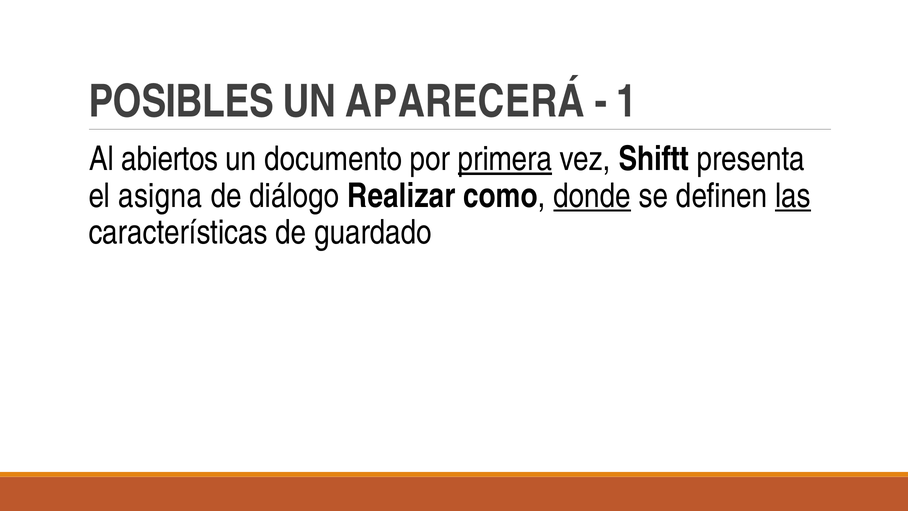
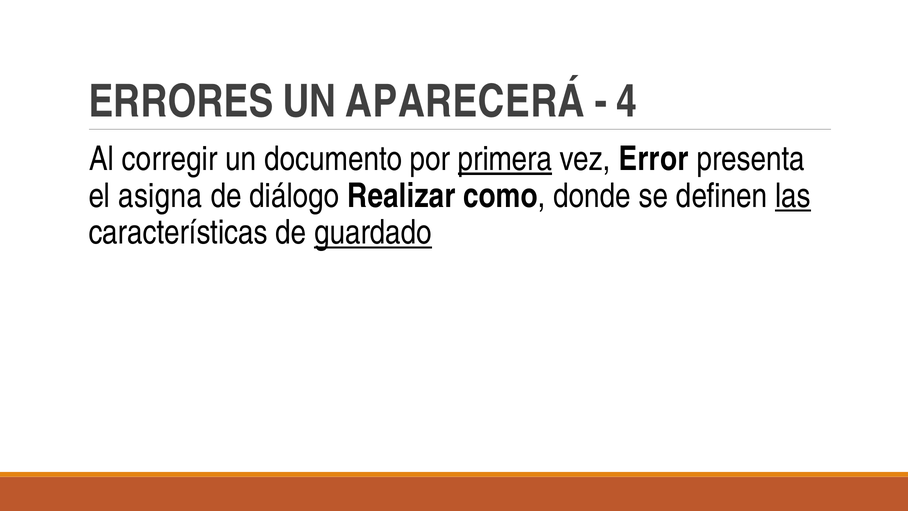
POSIBLES: POSIBLES -> ERRORES
1: 1 -> 4
abiertos: abiertos -> corregir
Shiftt: Shiftt -> Error
donde underline: present -> none
guardado underline: none -> present
